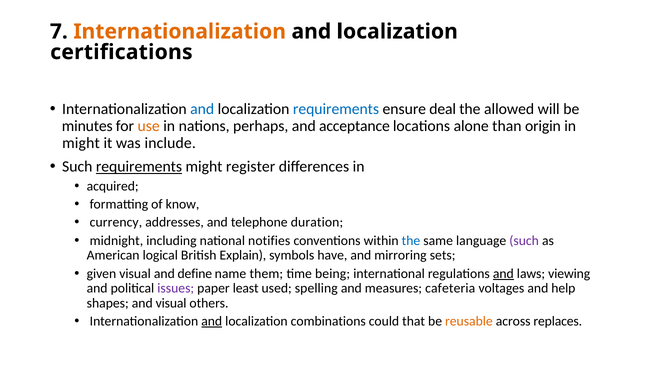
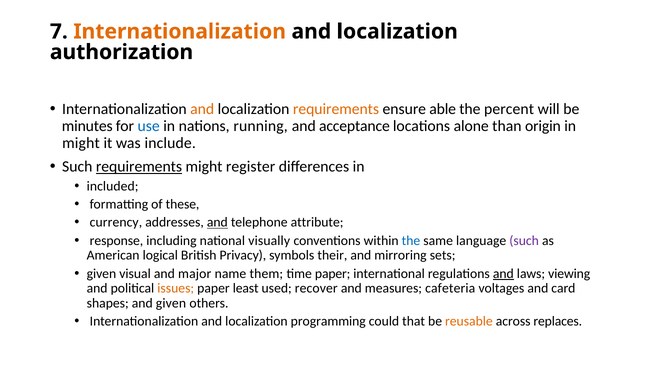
certifications: certifications -> authorization
and at (202, 109) colour: blue -> orange
requirements at (336, 109) colour: blue -> orange
deal: deal -> able
allowed: allowed -> percent
use colour: orange -> blue
perhaps: perhaps -> running
acquired: acquired -> included
know: know -> these
and at (217, 222) underline: none -> present
duration: duration -> attribute
midnight: midnight -> response
notifies: notifies -> visually
Explain: Explain -> Privacy
have: have -> their
define: define -> major
time being: being -> paper
issues colour: purple -> orange
spelling: spelling -> recover
help: help -> card
and visual: visual -> given
and at (212, 321) underline: present -> none
combinations: combinations -> programming
